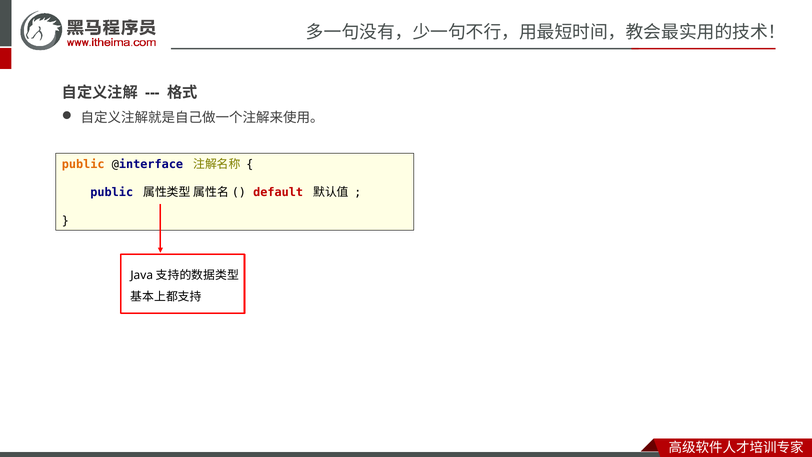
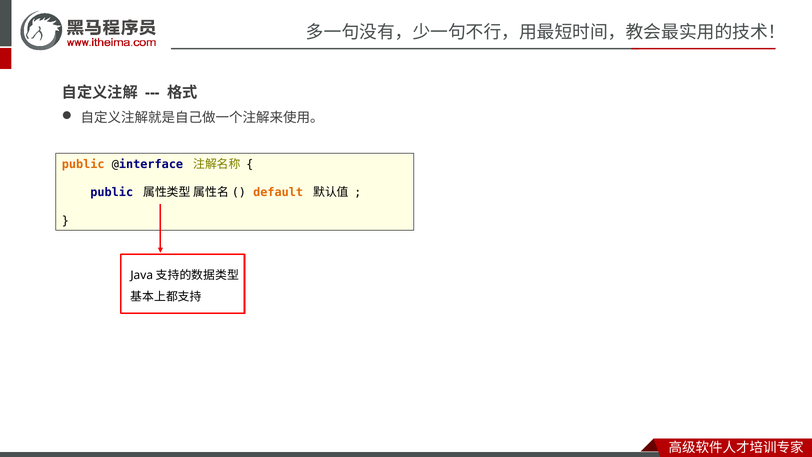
default colour: red -> orange
